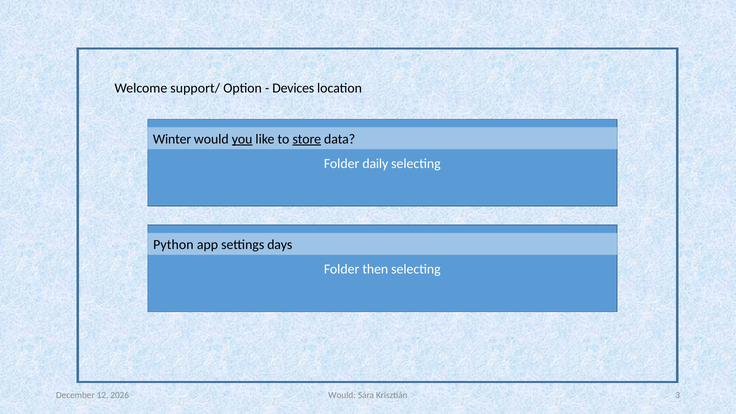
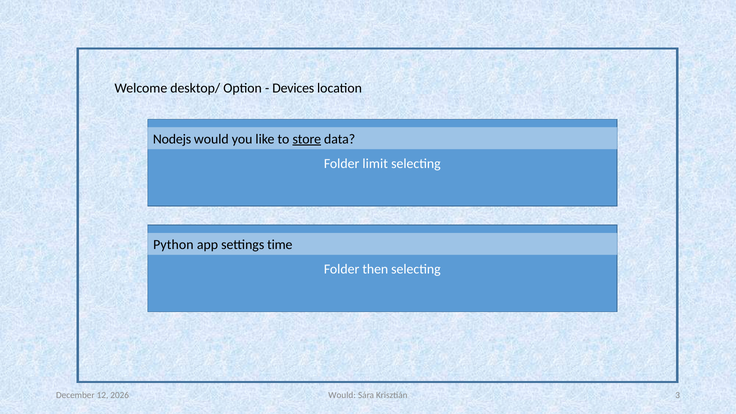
support/: support/ -> desktop/
Winter: Winter -> Nodejs
you underline: present -> none
daily: daily -> limit
days: days -> time
